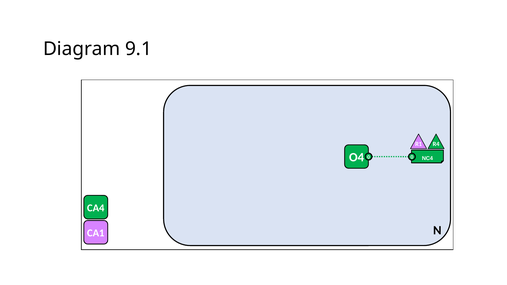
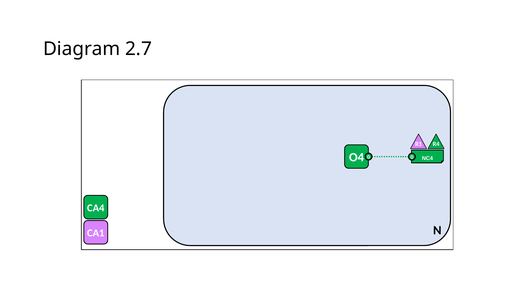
9.1: 9.1 -> 2.7
